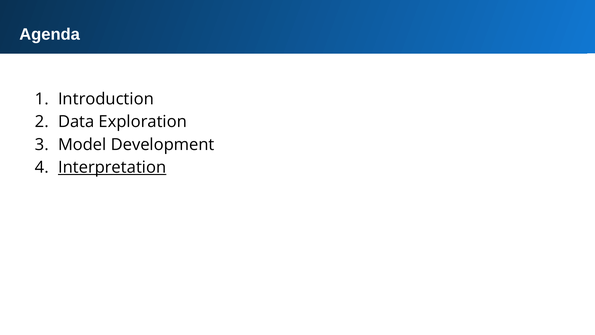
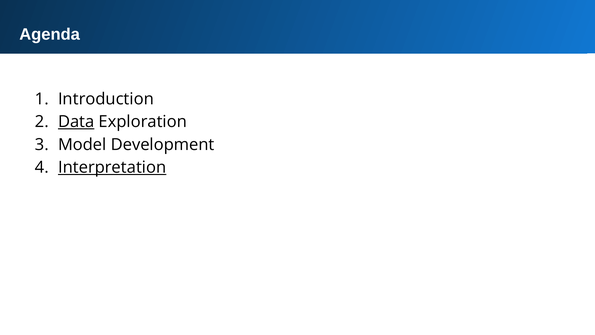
Data underline: none -> present
